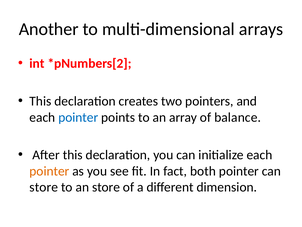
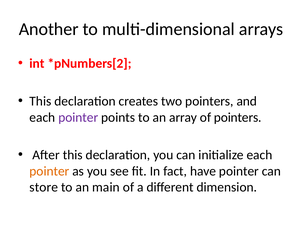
pointer at (78, 117) colour: blue -> purple
of balance: balance -> pointers
both: both -> have
an store: store -> main
